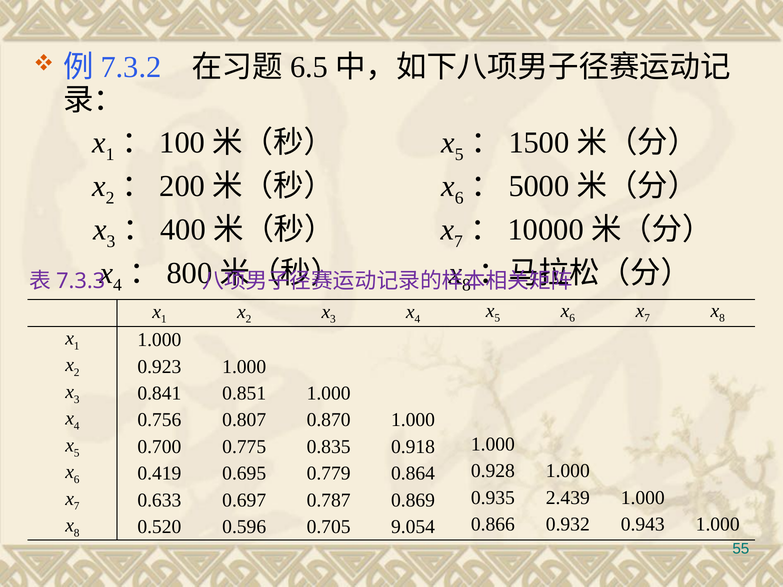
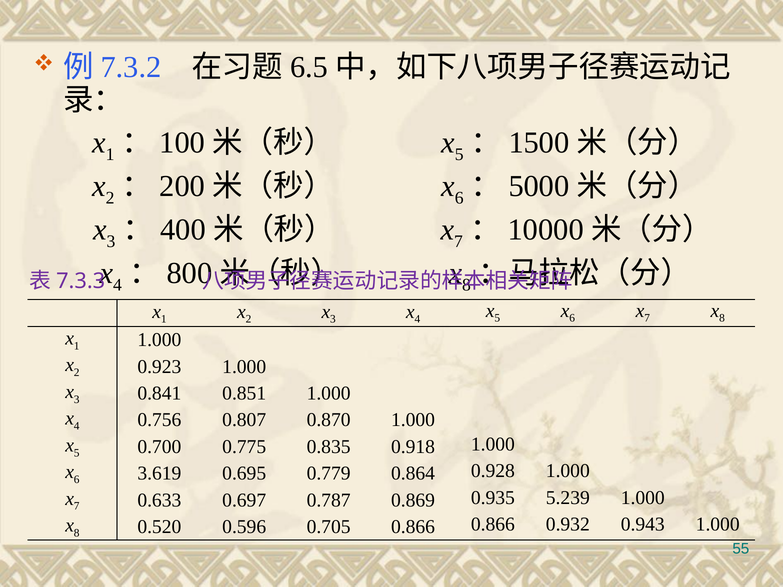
0.419: 0.419 -> 3.619
2.439: 2.439 -> 5.239
0.705 9.054: 9.054 -> 0.866
